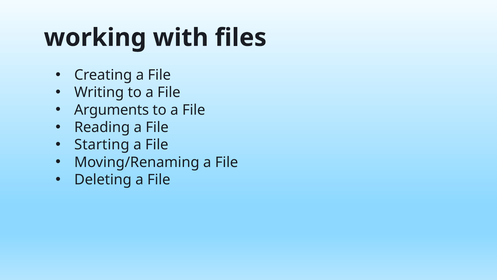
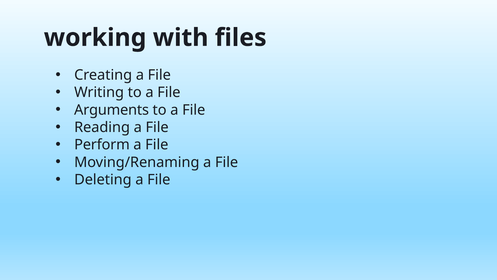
Starting: Starting -> Perform
